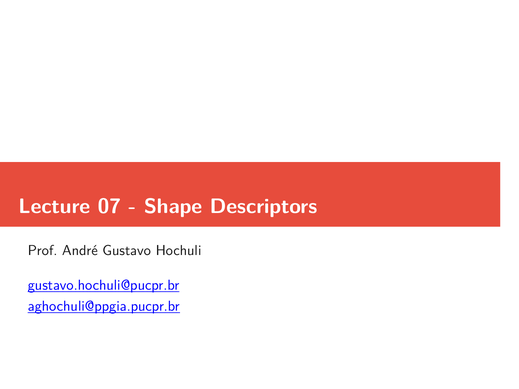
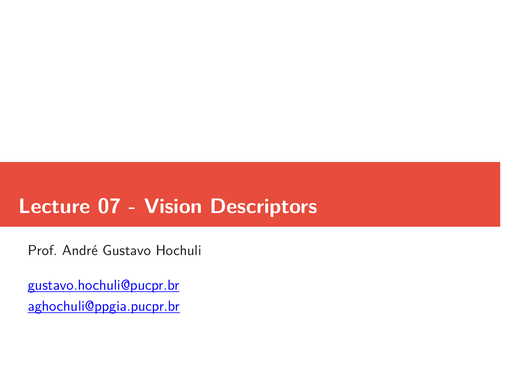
Shape: Shape -> Vision
